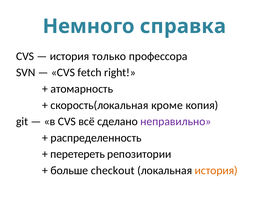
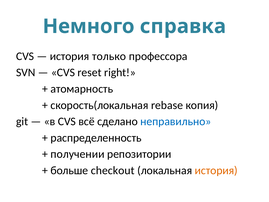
fetch: fetch -> reset
кроме: кроме -> rebase
неправильно colour: purple -> blue
перетереть: перетереть -> получении
